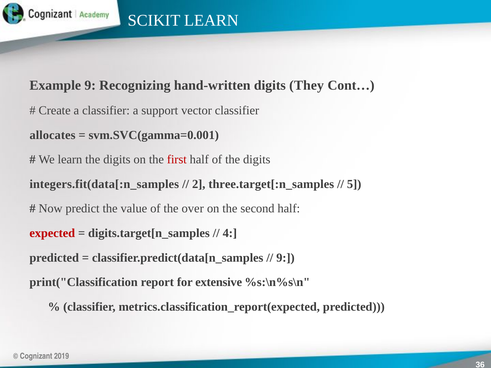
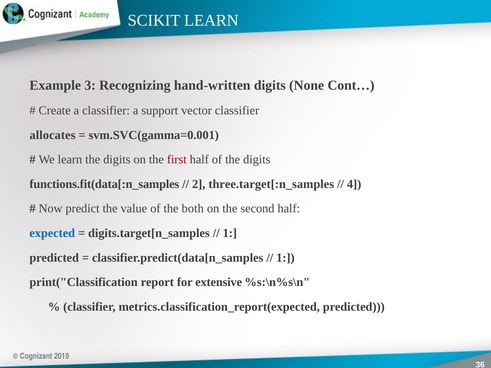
Example 9: 9 -> 3
They: They -> None
integers.fit(data[:n_samples: integers.fit(data[:n_samples -> functions.fit(data[:n_samples
5: 5 -> 4
over: over -> both
expected colour: red -> blue
4 at (230, 233): 4 -> 1
9 at (285, 258): 9 -> 1
